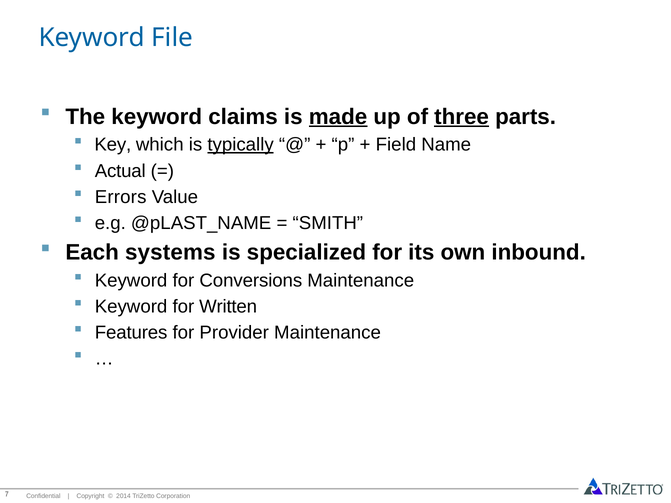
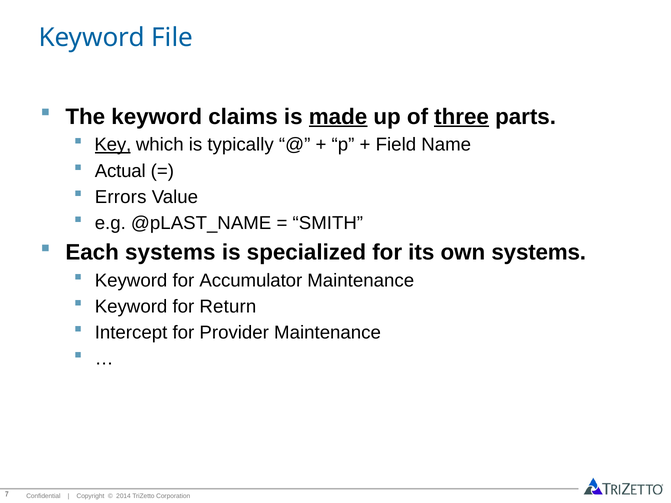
Key underline: none -> present
typically underline: present -> none
own inbound: inbound -> systems
Conversions: Conversions -> Accumulator
Written: Written -> Return
Features: Features -> Intercept
